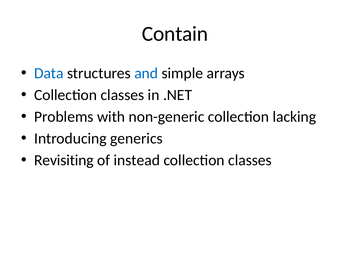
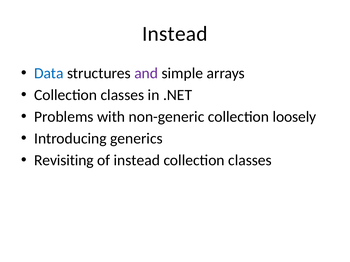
Contain at (175, 34): Contain -> Instead
and colour: blue -> purple
lacking: lacking -> loosely
